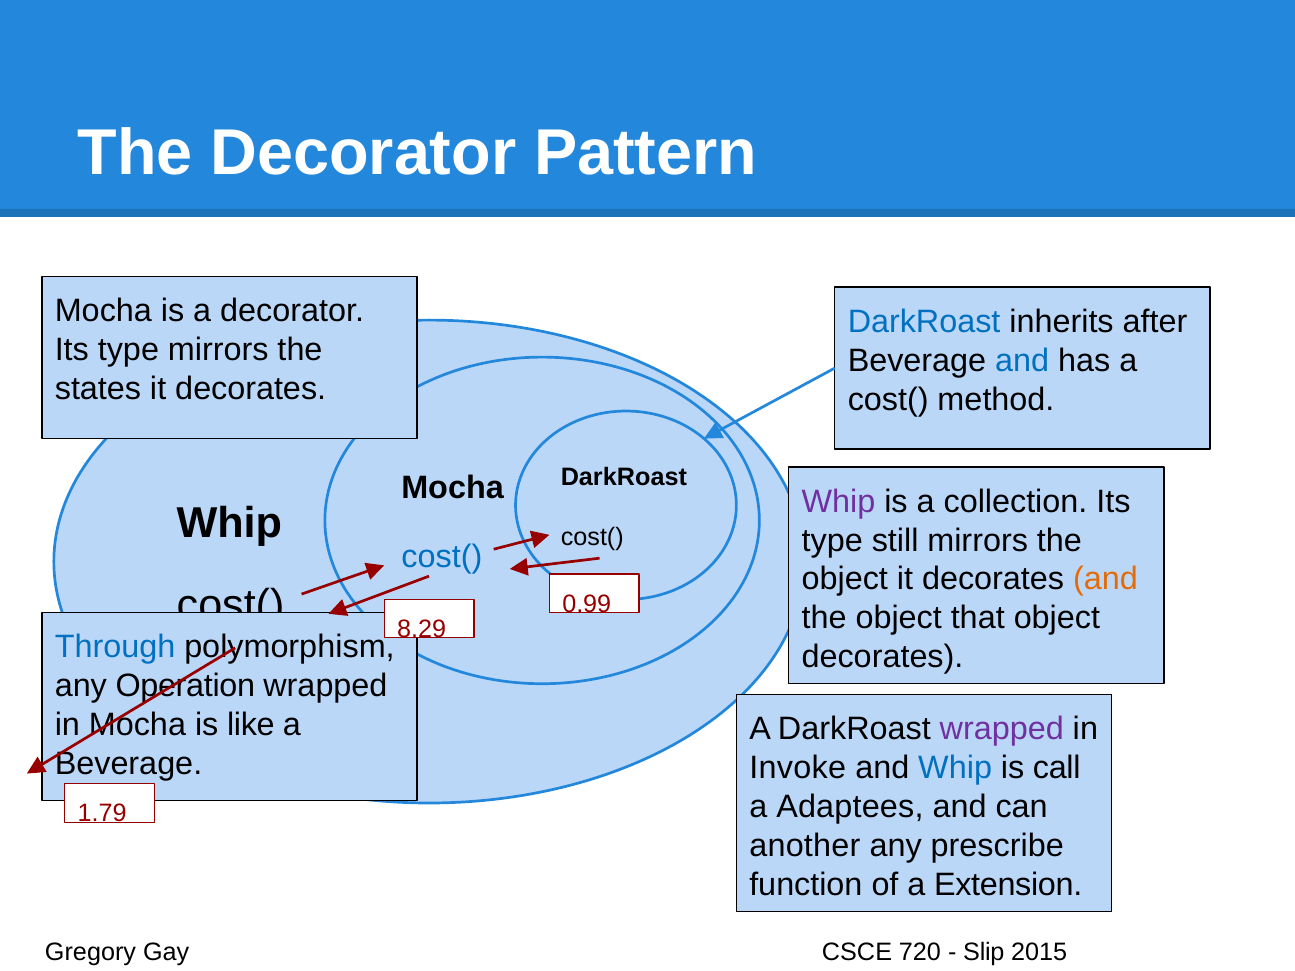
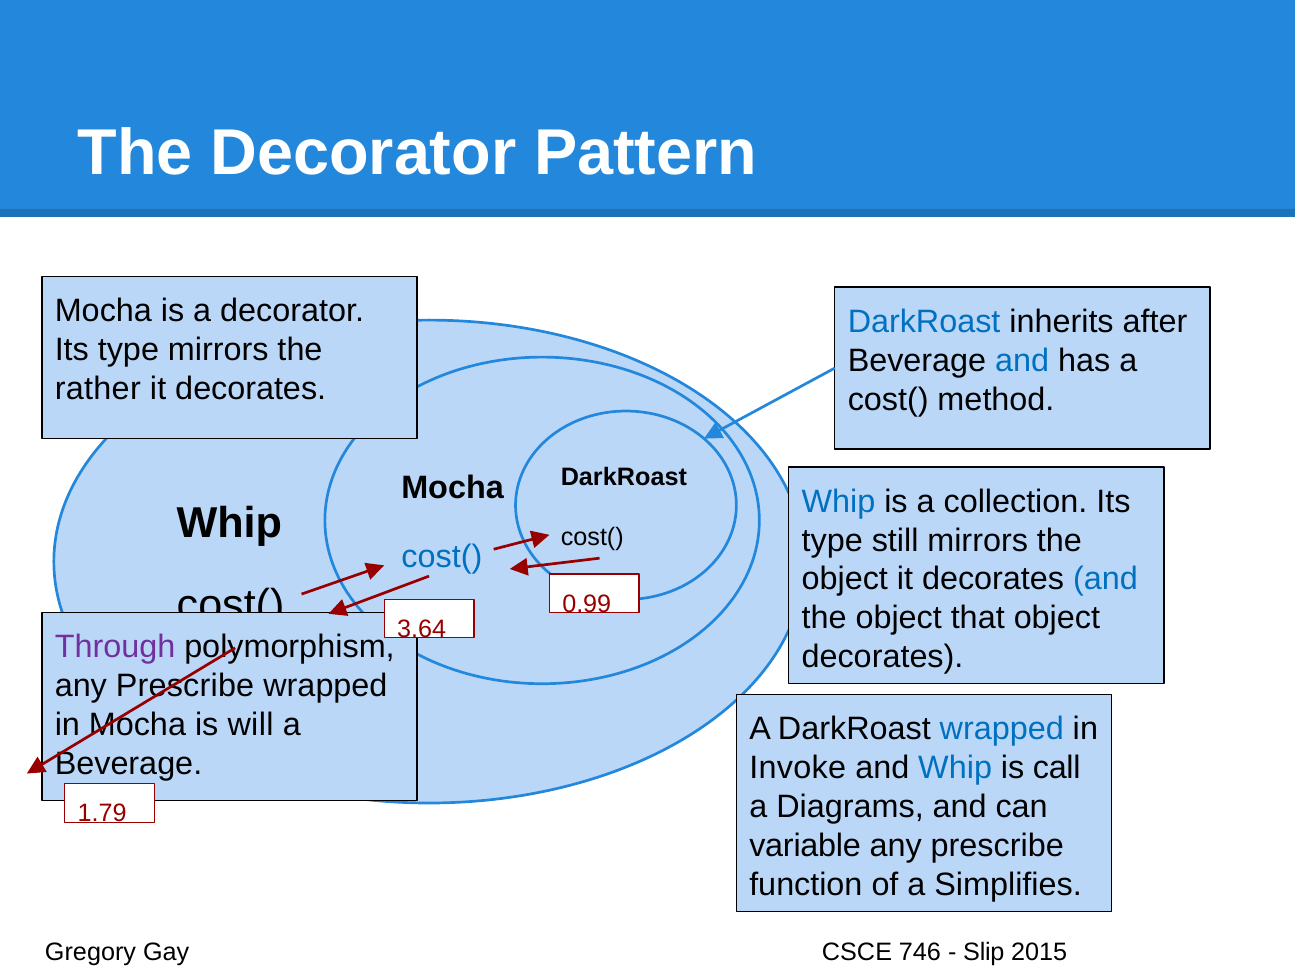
states: states -> rather
Whip at (839, 502) colour: purple -> blue
and at (1105, 579) colour: orange -> blue
8.29: 8.29 -> 3.64
Through colour: blue -> purple
Operation at (185, 686): Operation -> Prescribe
like: like -> will
wrapped at (1002, 730) colour: purple -> blue
Adaptees: Adaptees -> Diagrams
another: another -> variable
Extension: Extension -> Simplifies
720: 720 -> 746
